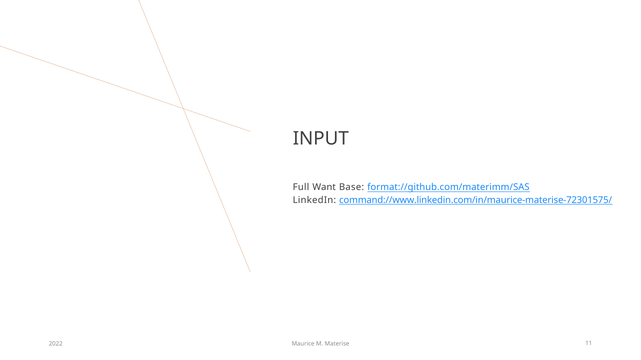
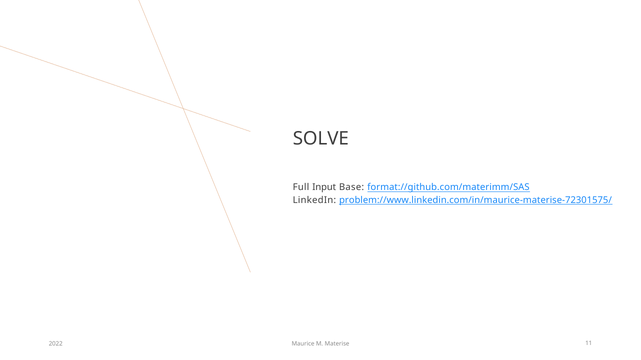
INPUT: INPUT -> SOLVE
Want: Want -> Input
command://www.linkedin.com/in/maurice-materise-72301575/: command://www.linkedin.com/in/maurice-materise-72301575/ -> problem://www.linkedin.com/in/maurice-materise-72301575/
